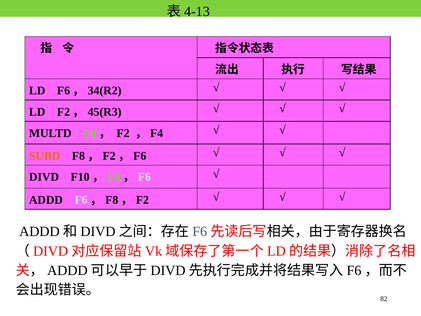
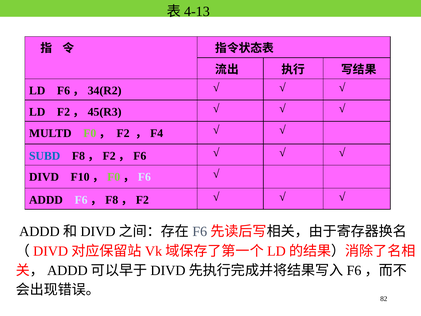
SUBD colour: orange -> blue
